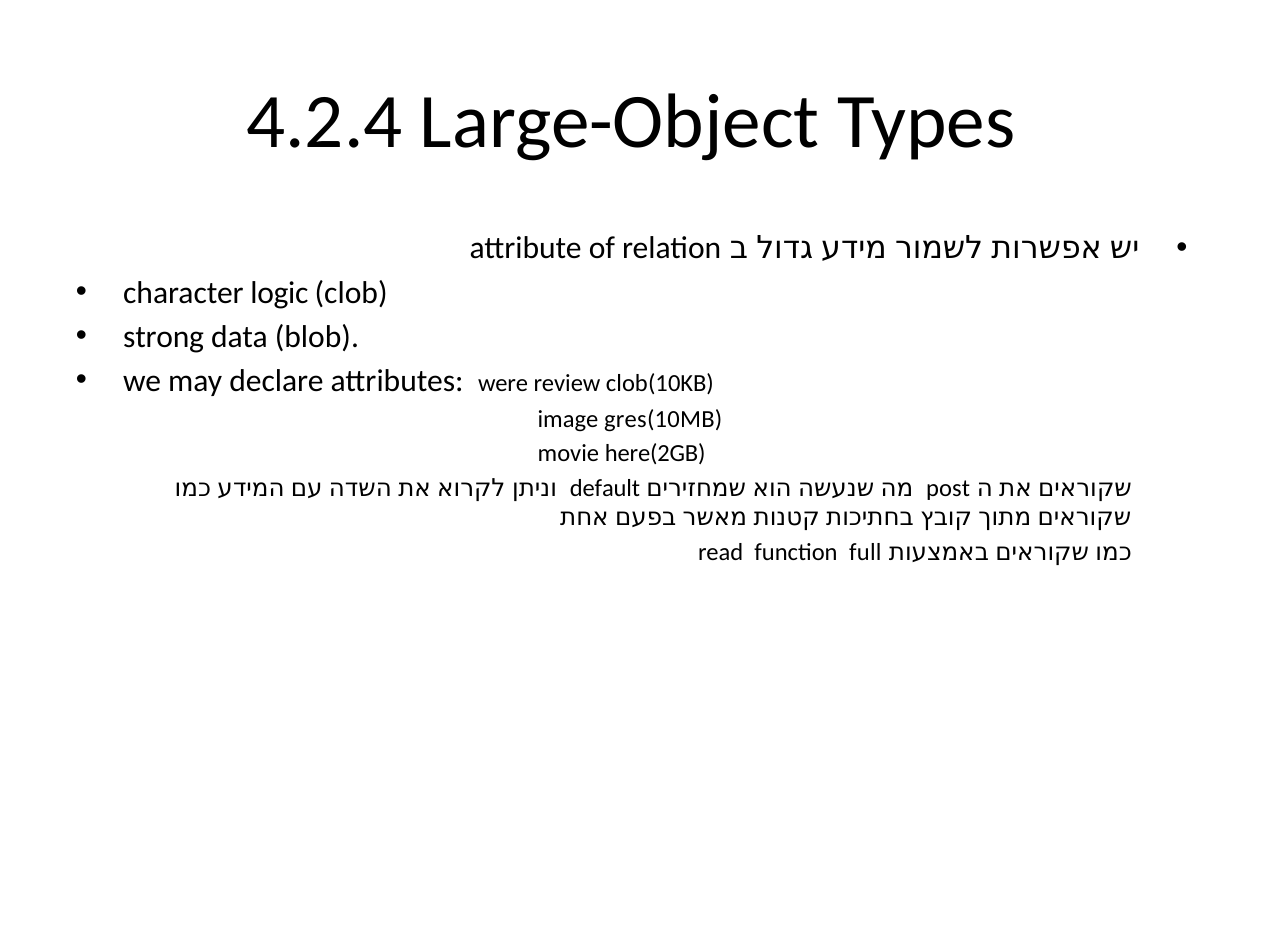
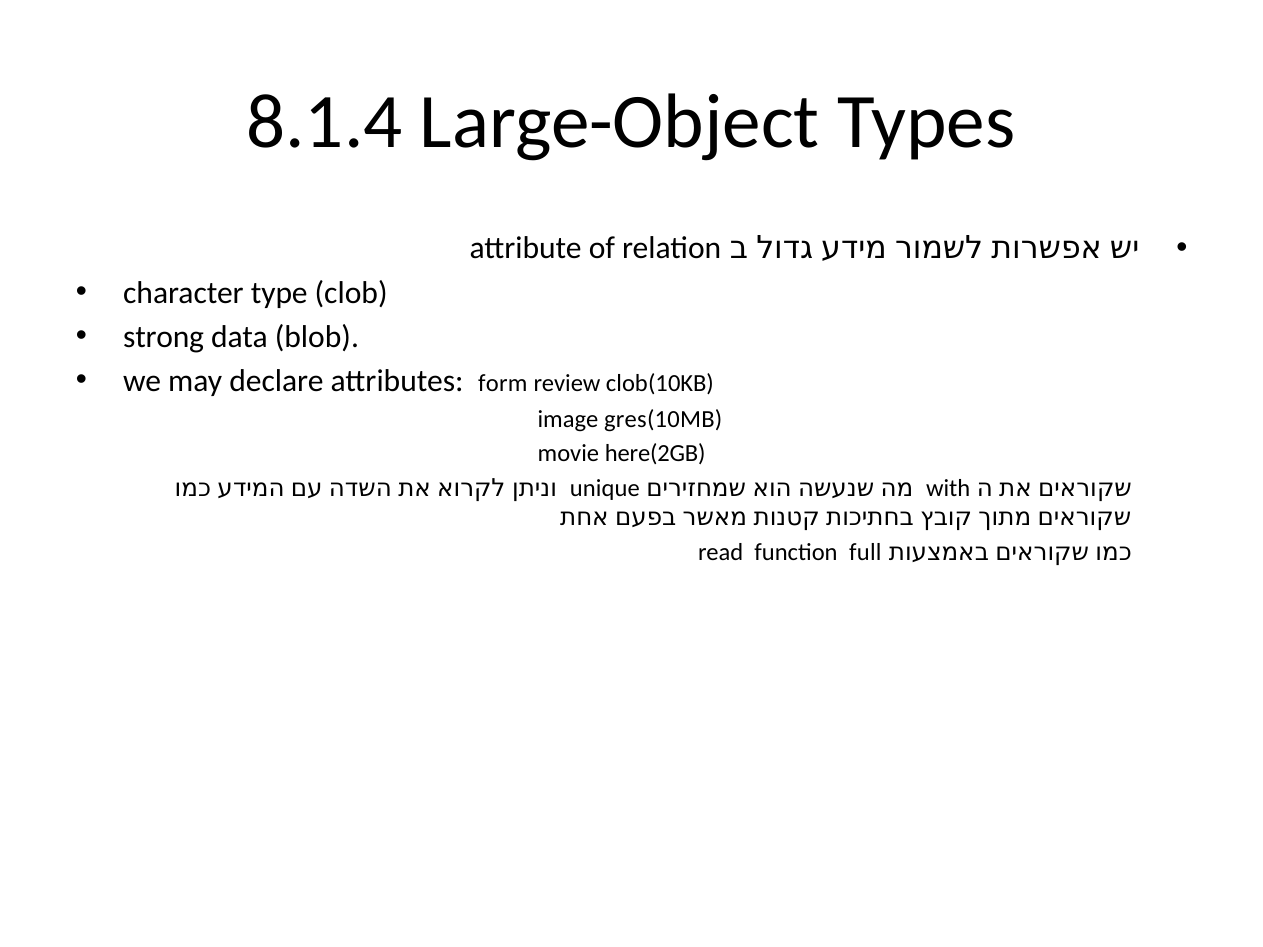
4.2.4: 4.2.4 -> 8.1.4
logic: logic -> type
were: were -> form
default: default -> unique
post: post -> with
